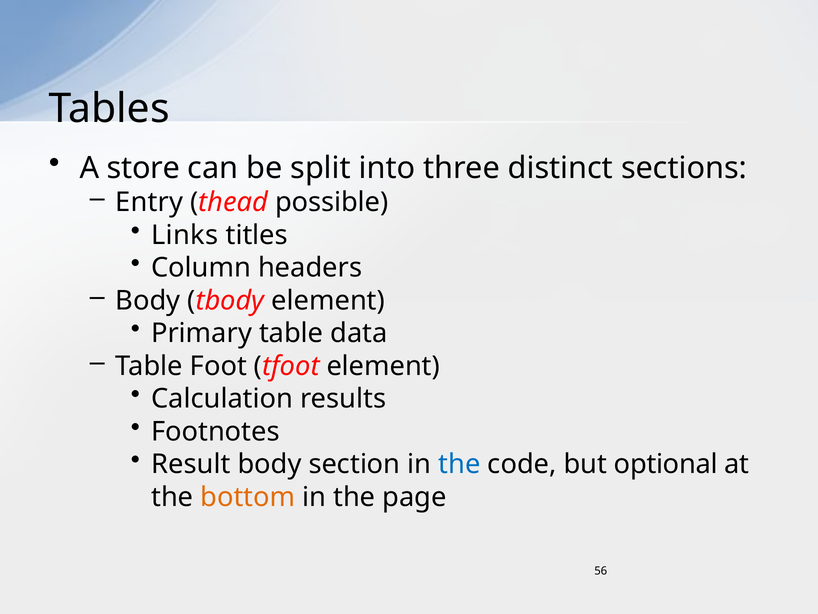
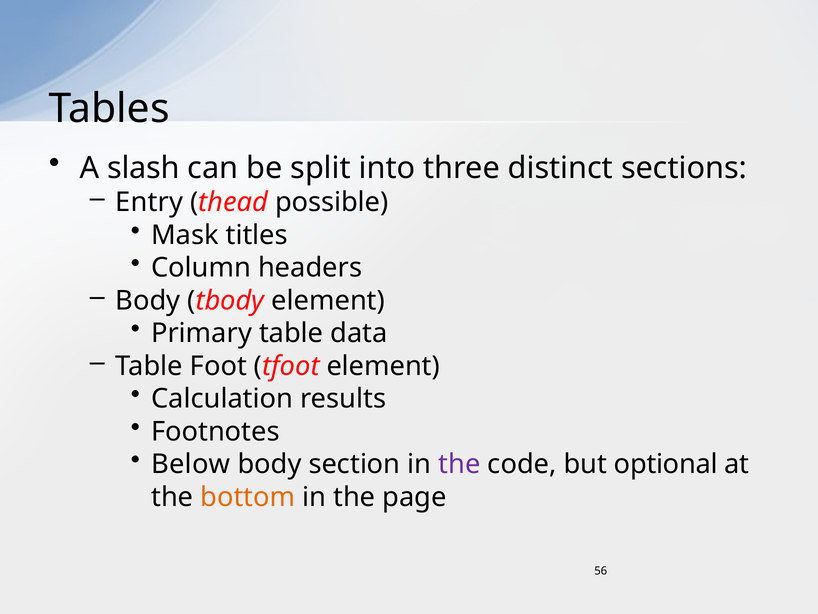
store: store -> slash
Links: Links -> Mask
Result: Result -> Below
the at (459, 464) colour: blue -> purple
